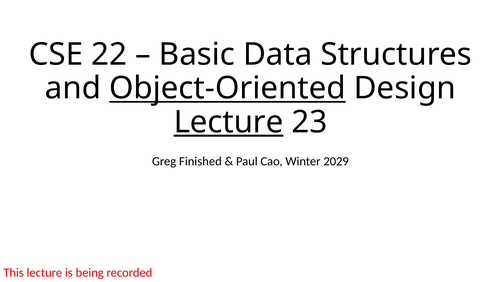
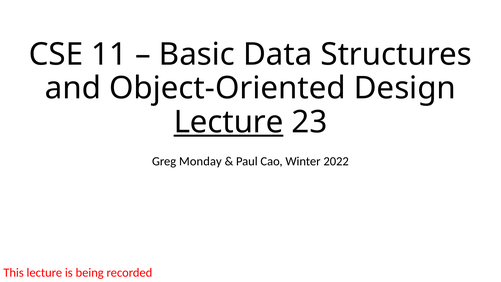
22: 22 -> 11
Object-Oriented underline: present -> none
Finished: Finished -> Monday
2029: 2029 -> 2022
